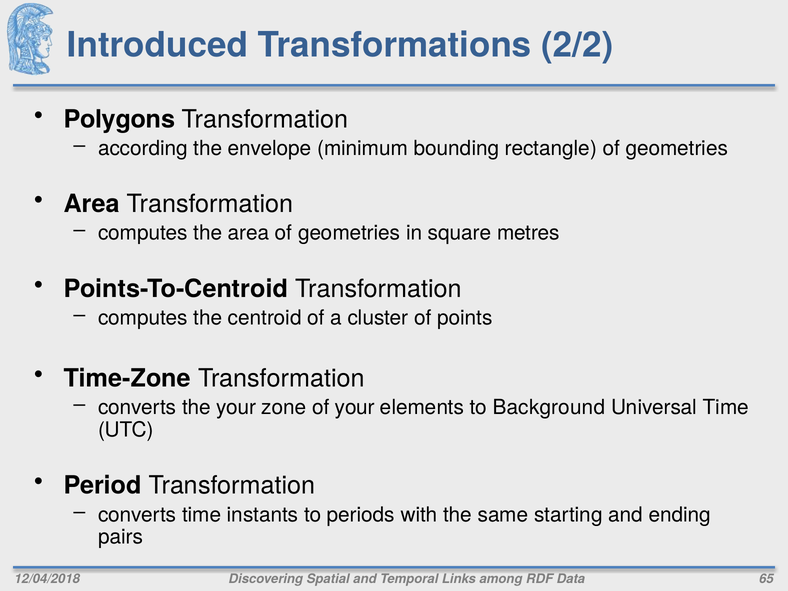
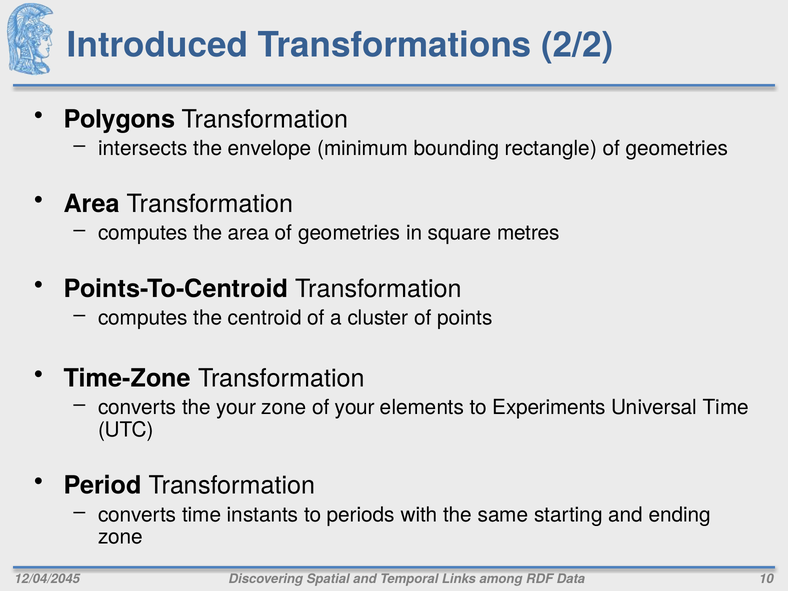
according: according -> intersects
Background: Background -> Experiments
pairs at (121, 537): pairs -> zone
12/04/2018: 12/04/2018 -> 12/04/2045
65: 65 -> 10
